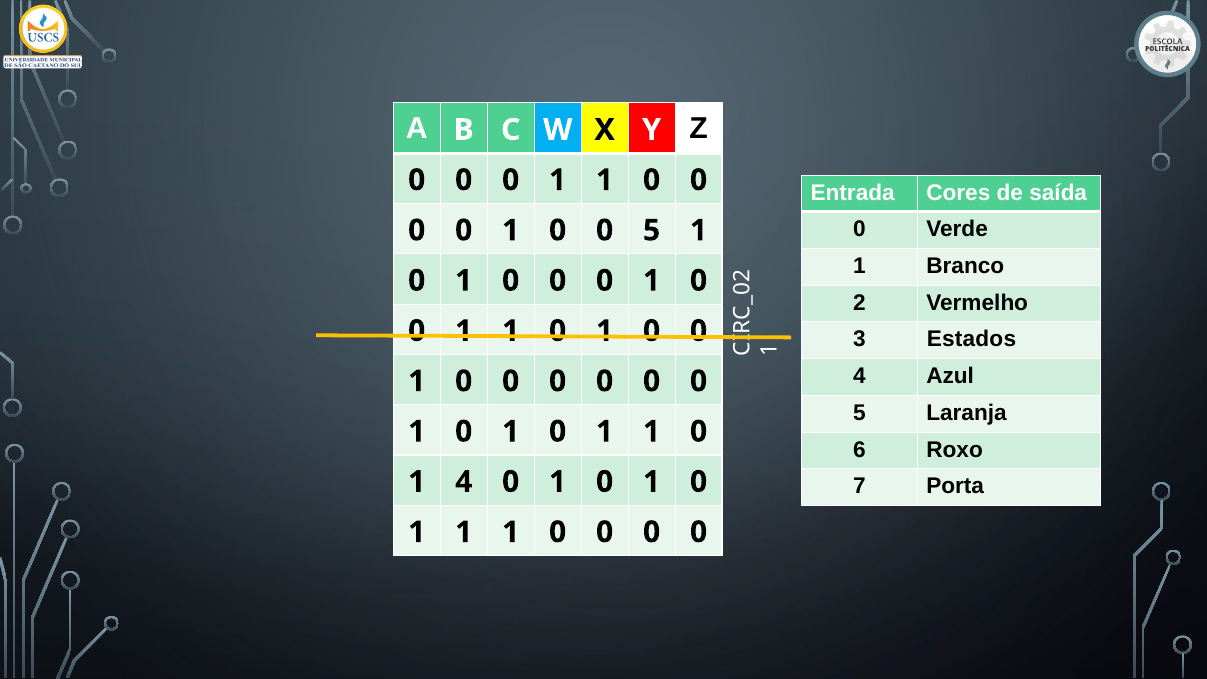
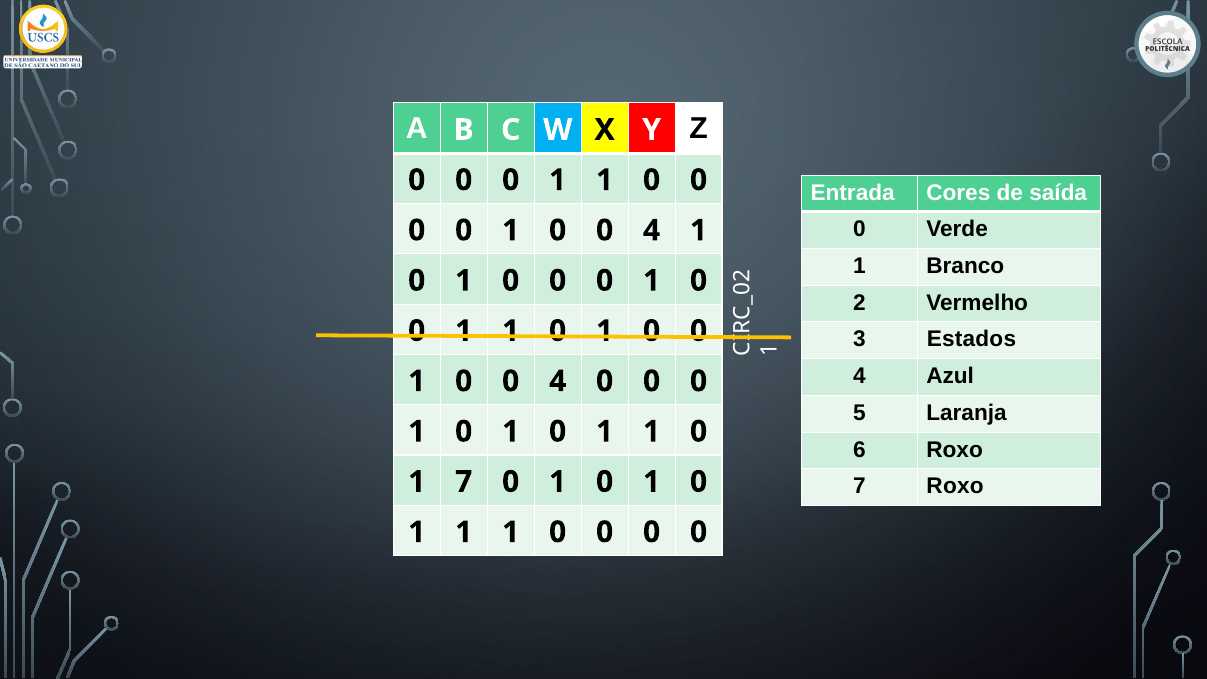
5 at (652, 230): 5 -> 4
0 at (558, 381): 0 -> 4
7 Porta: Porta -> Roxo
1 4: 4 -> 7
